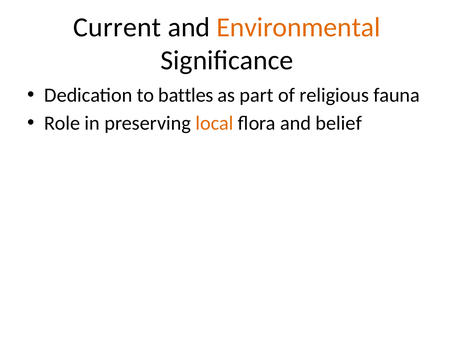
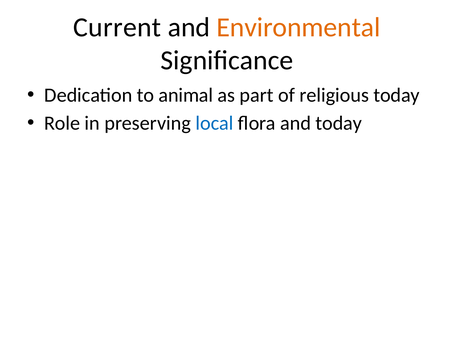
battles: battles -> animal
religious fauna: fauna -> today
local colour: orange -> blue
and belief: belief -> today
